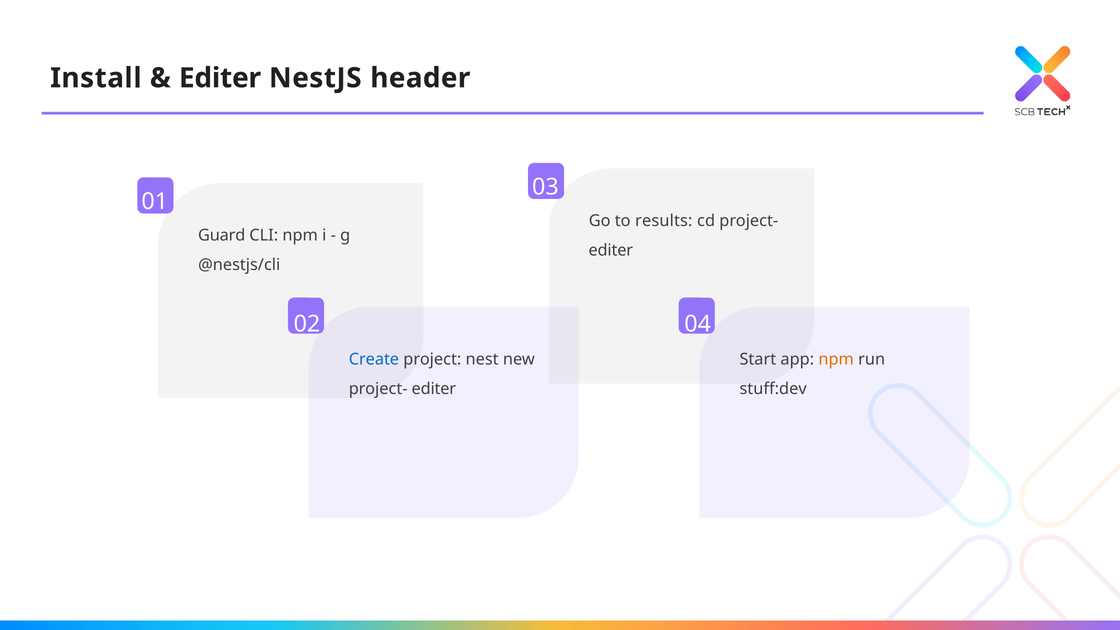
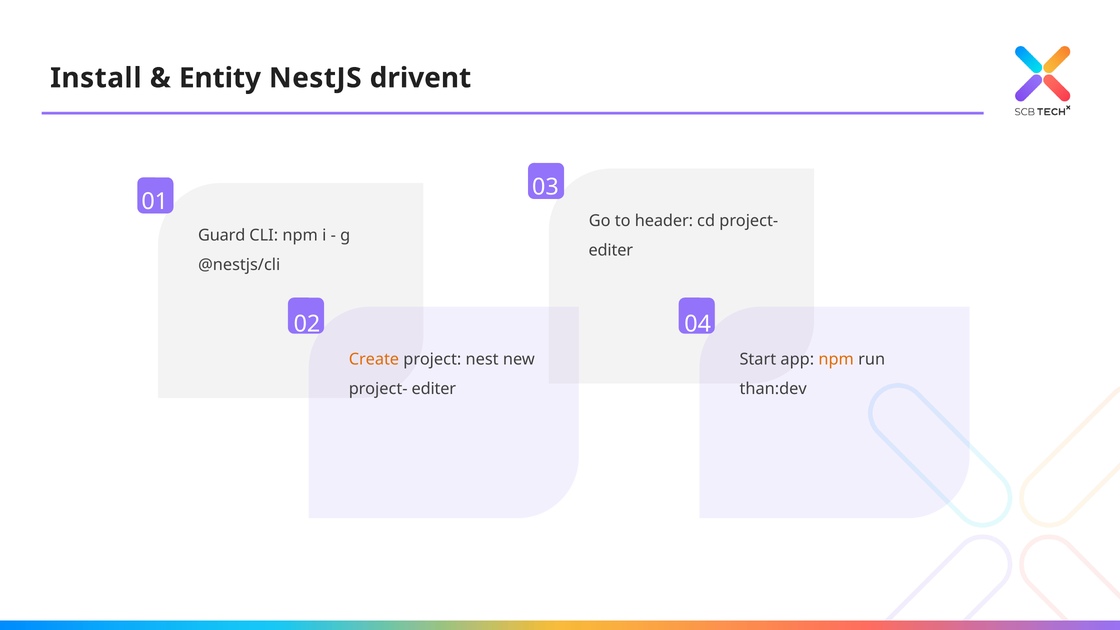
Editer at (220, 78): Editer -> Entity
header: header -> drivent
results: results -> header
Create colour: blue -> orange
stuff:dev: stuff:dev -> than:dev
